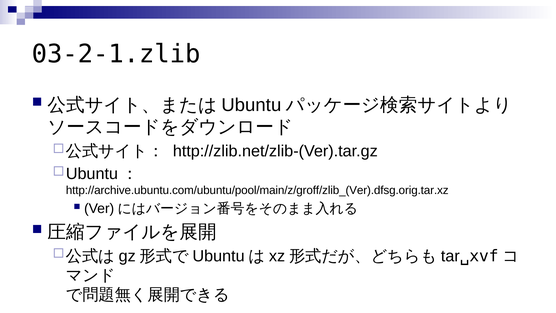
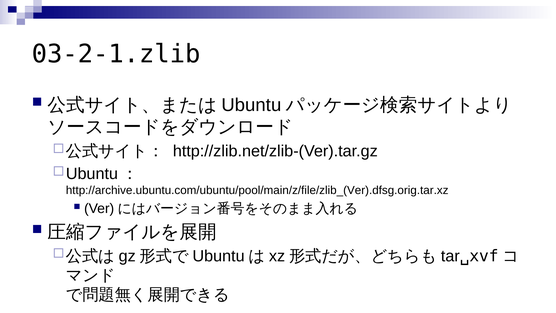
http://archive.ubuntu.com/ubuntu/pool/main/z/groff/zlib_(Ver).dfsg.orig.tar.xz: http://archive.ubuntu.com/ubuntu/pool/main/z/groff/zlib_(Ver).dfsg.orig.tar.xz -> http://archive.ubuntu.com/ubuntu/pool/main/z/file/zlib_(Ver).dfsg.orig.tar.xz
